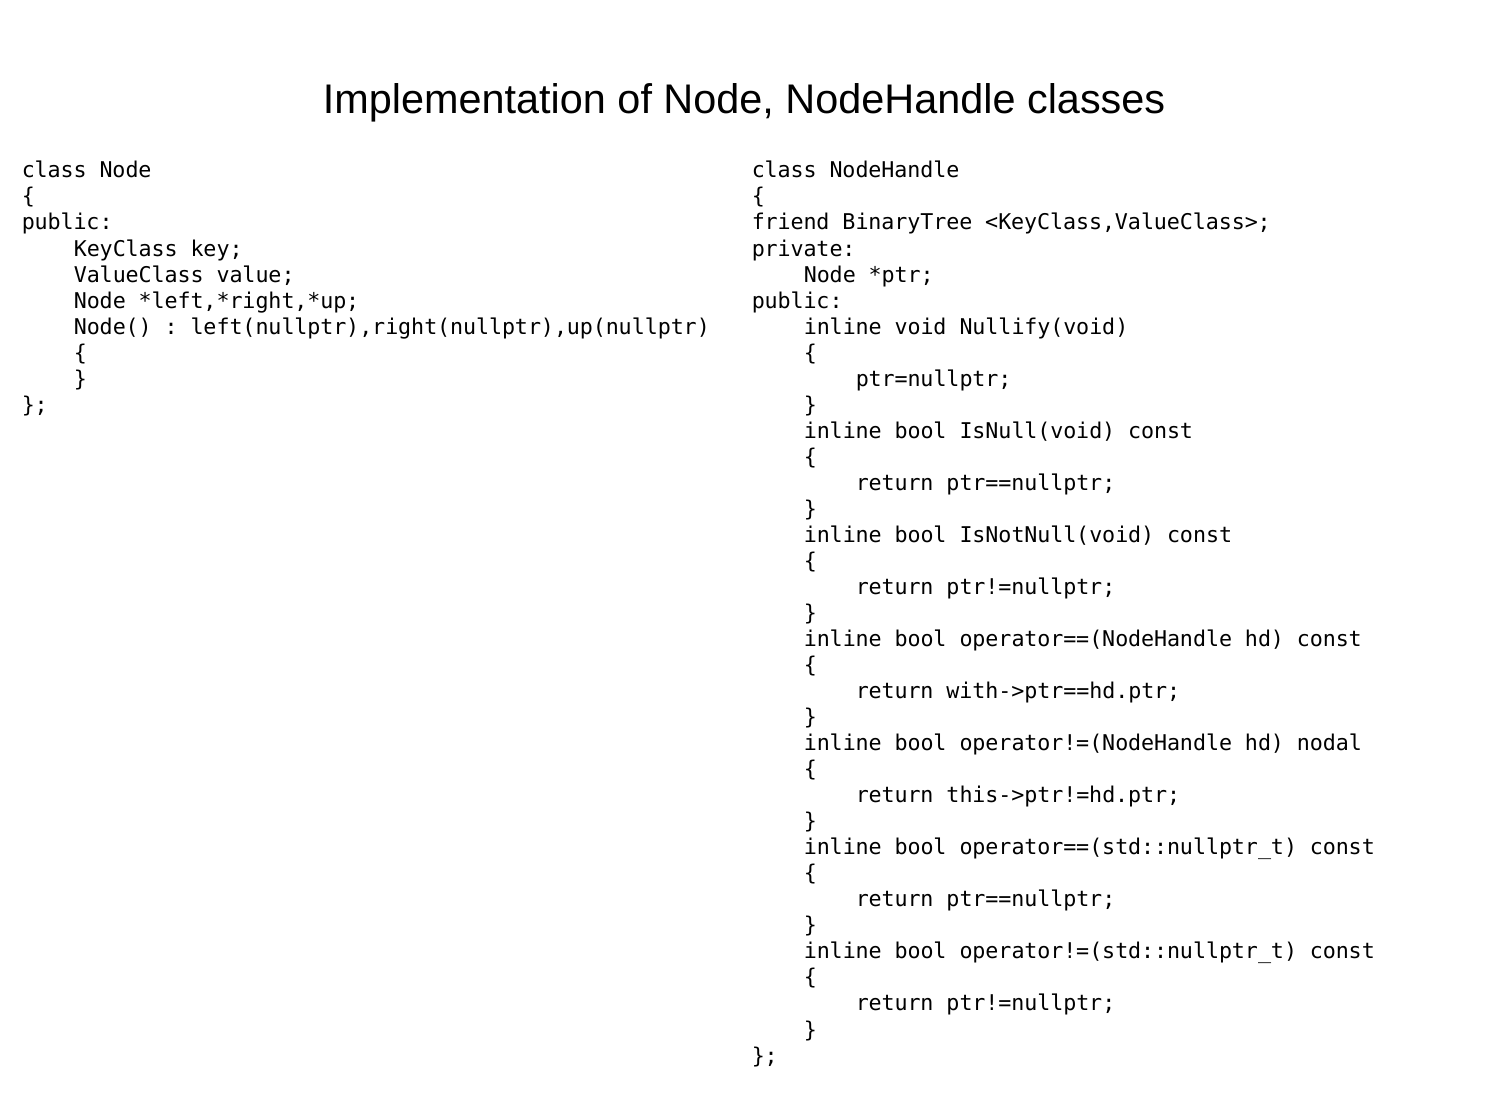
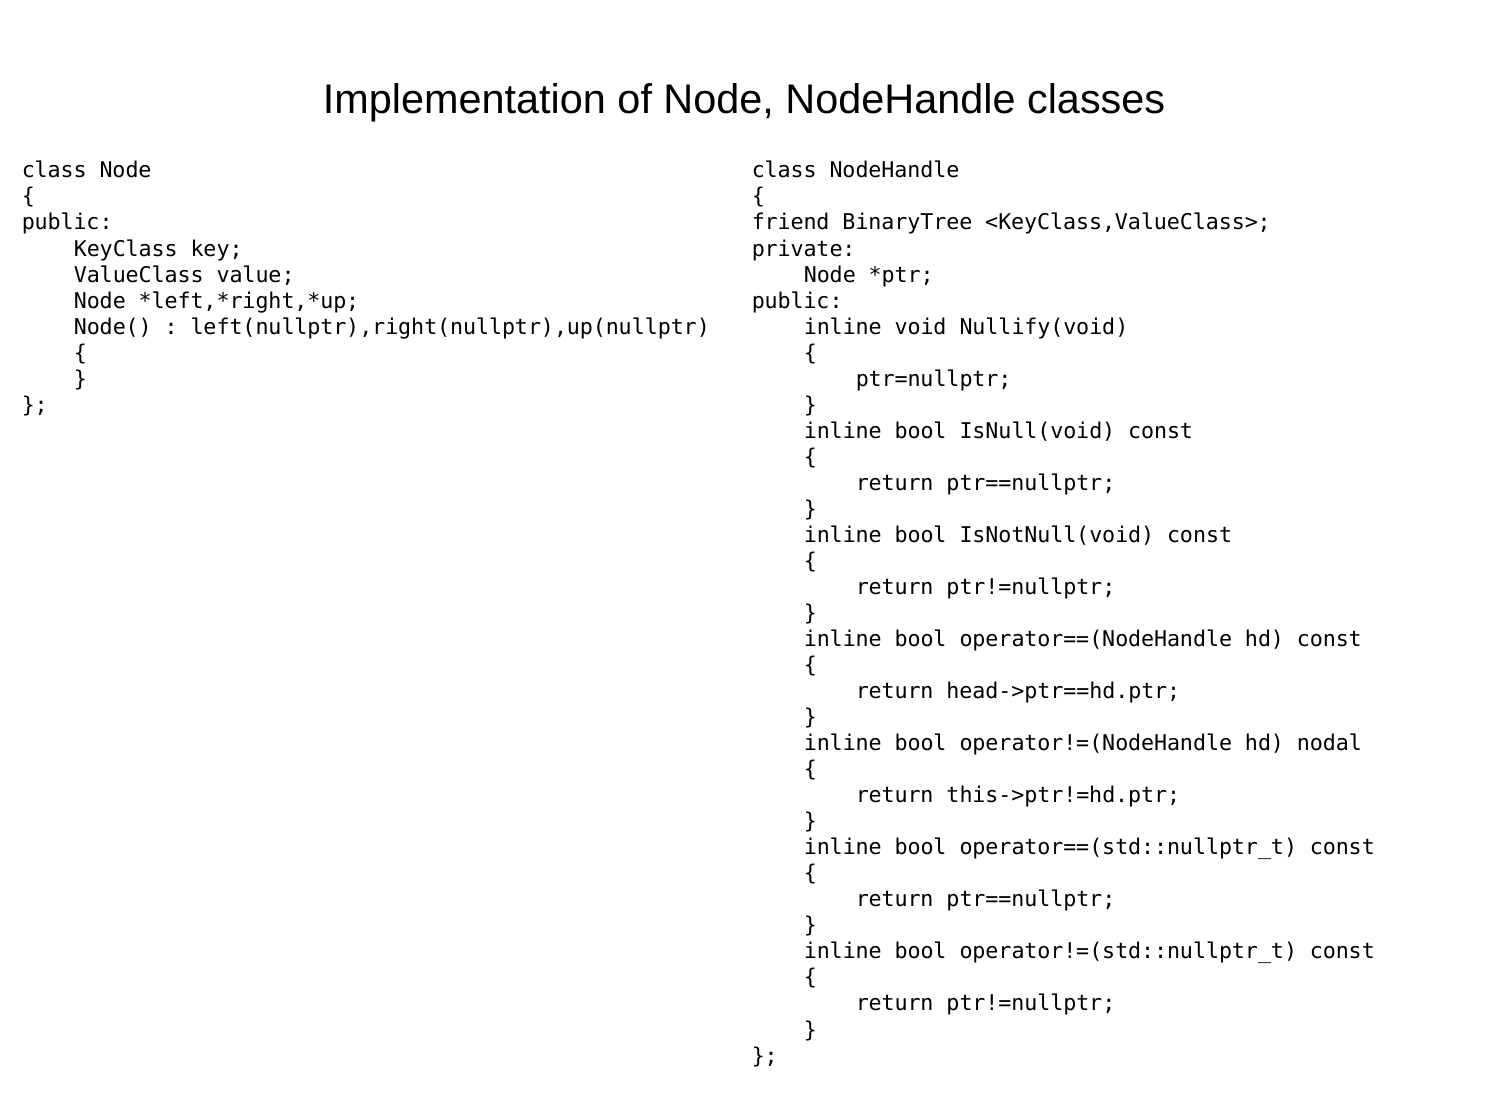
with->ptr==hd.ptr: with->ptr==hd.ptr -> head->ptr==hd.ptr
